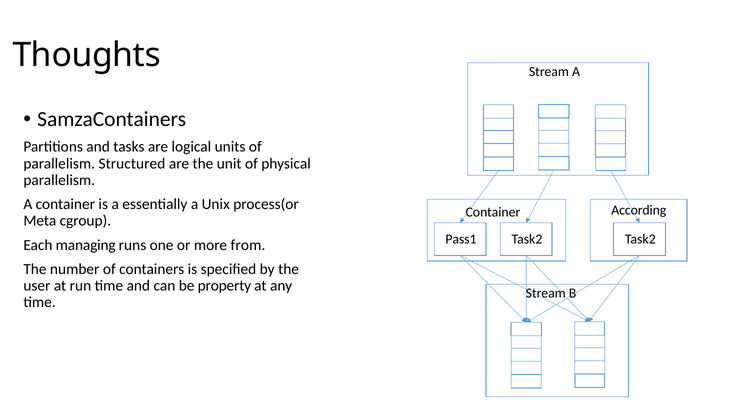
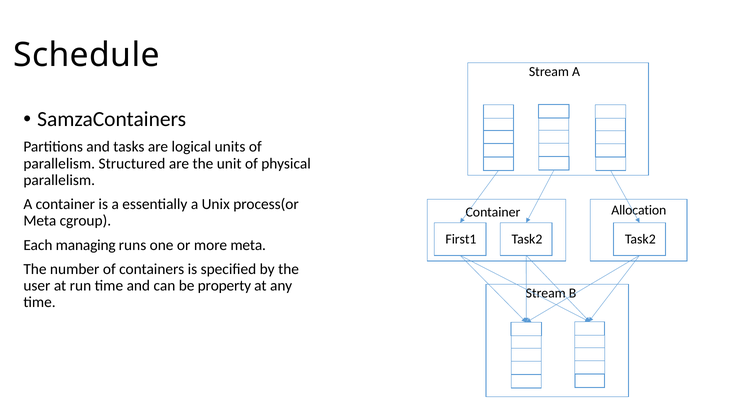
Thoughts: Thoughts -> Schedule
According: According -> Allocation
Pass1: Pass1 -> First1
more from: from -> meta
